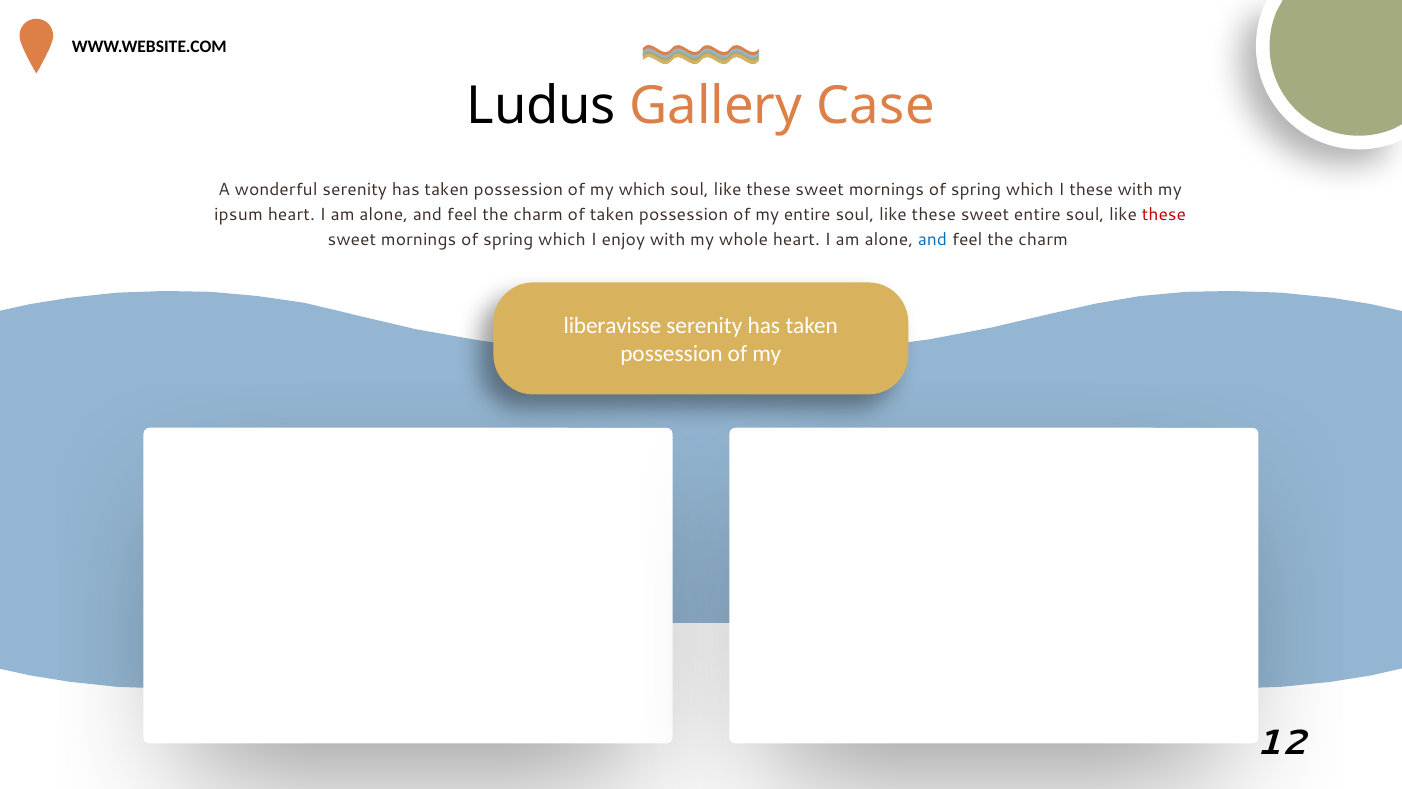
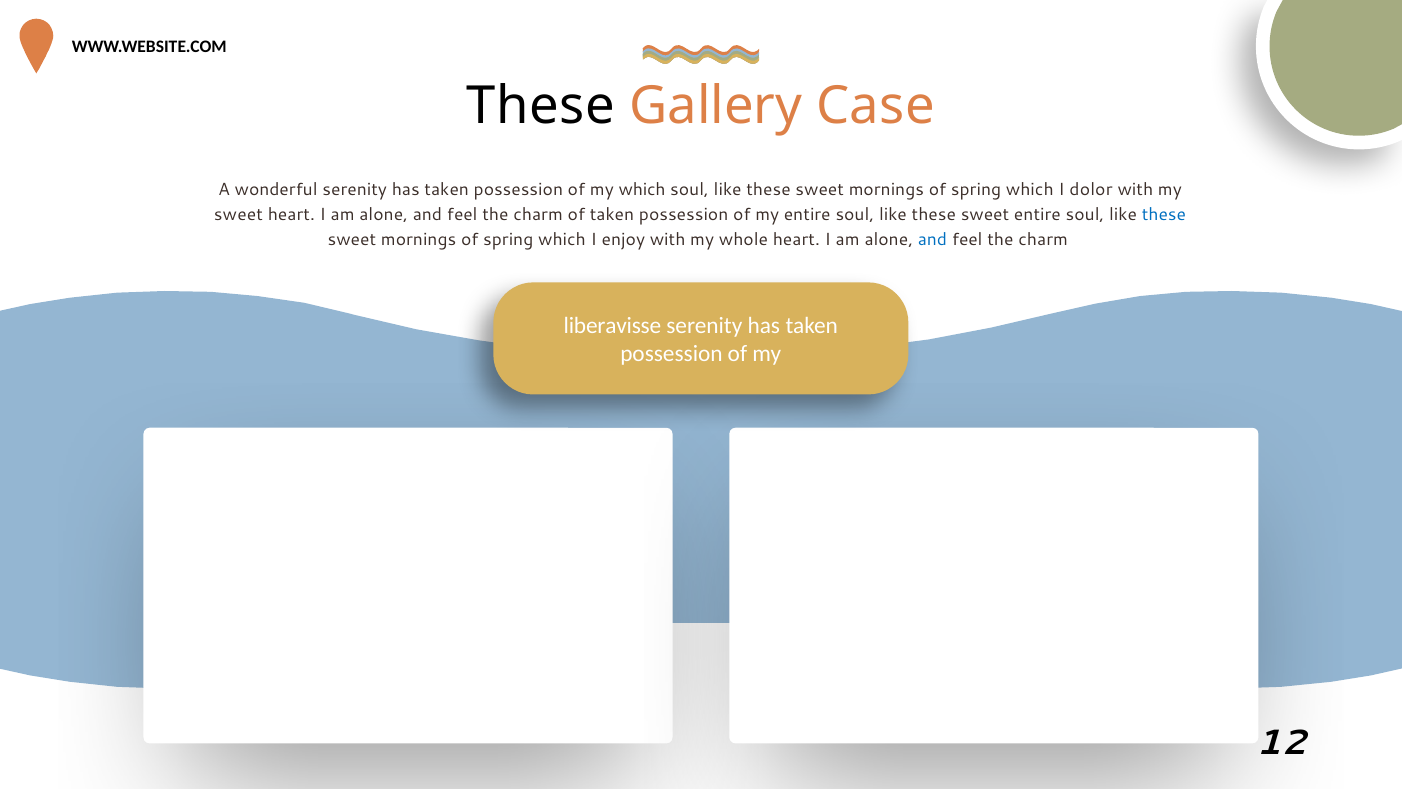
Ludus at (541, 106): Ludus -> These
I these: these -> dolor
ipsum at (238, 215): ipsum -> sweet
these at (1164, 215) colour: red -> blue
